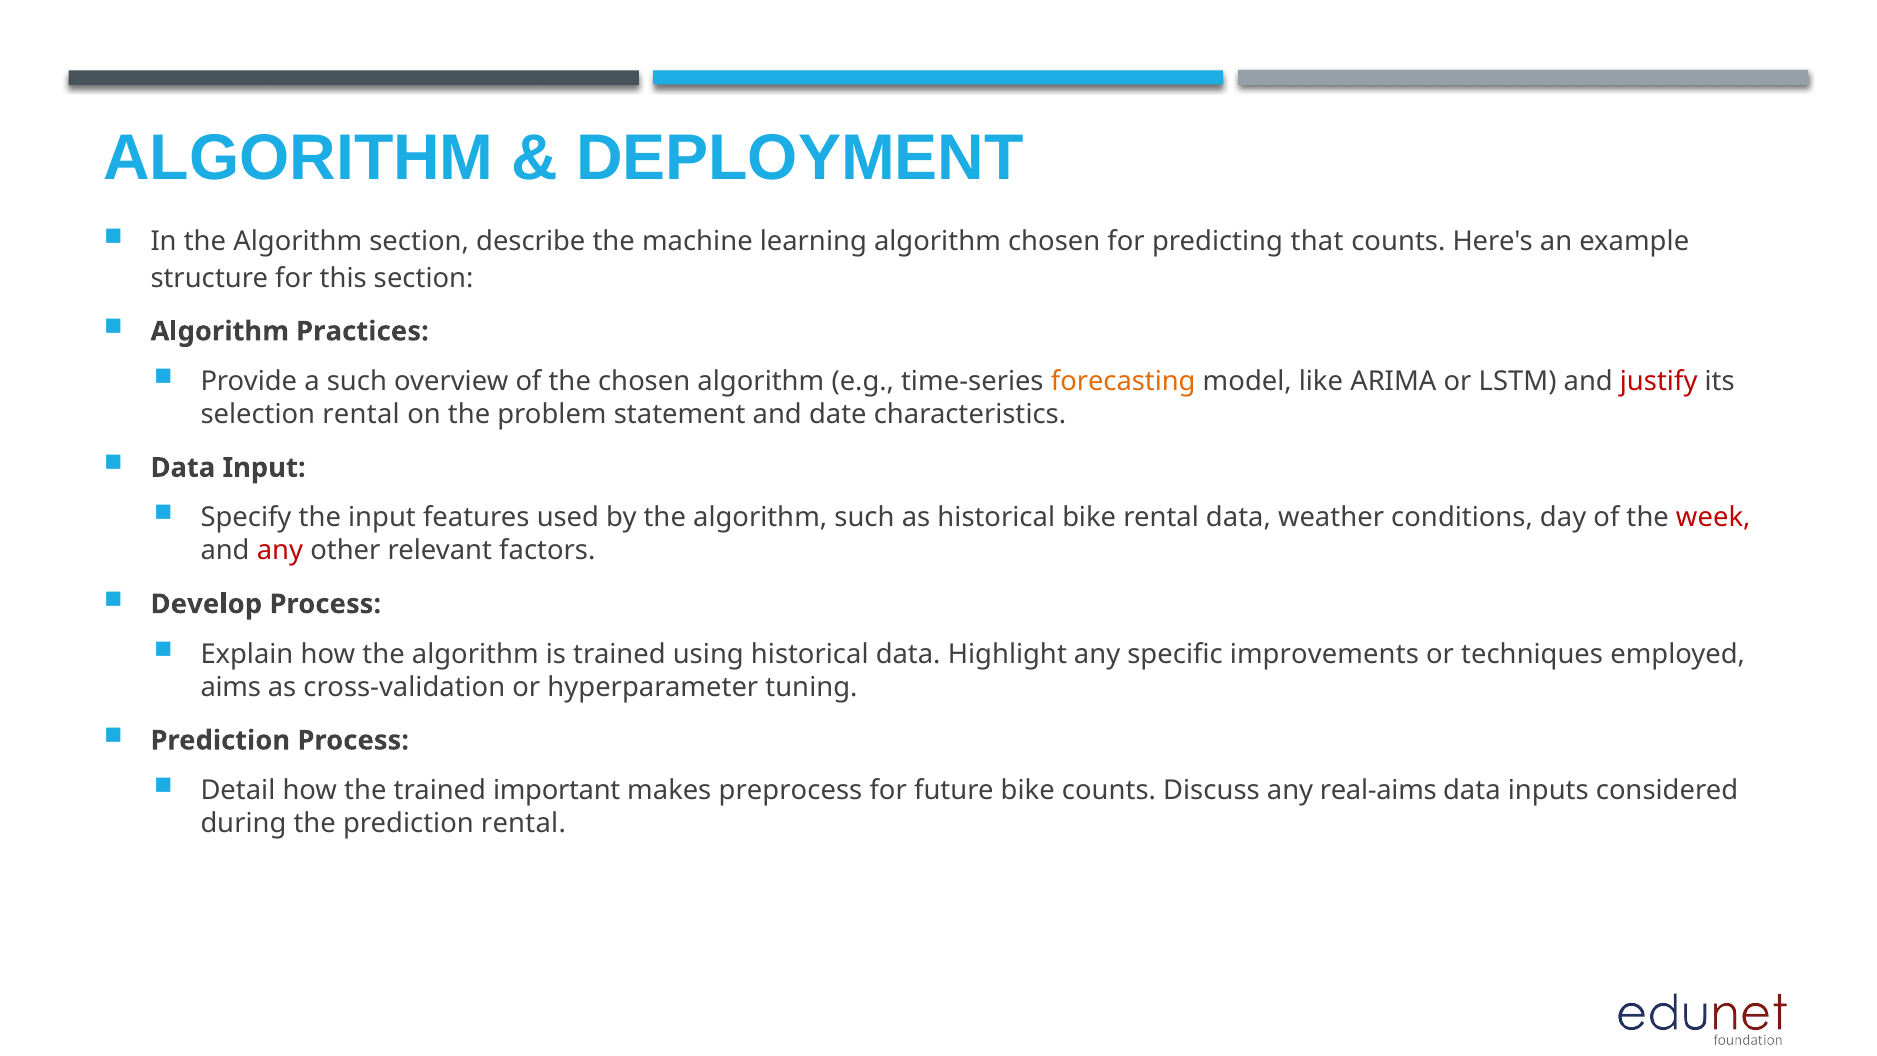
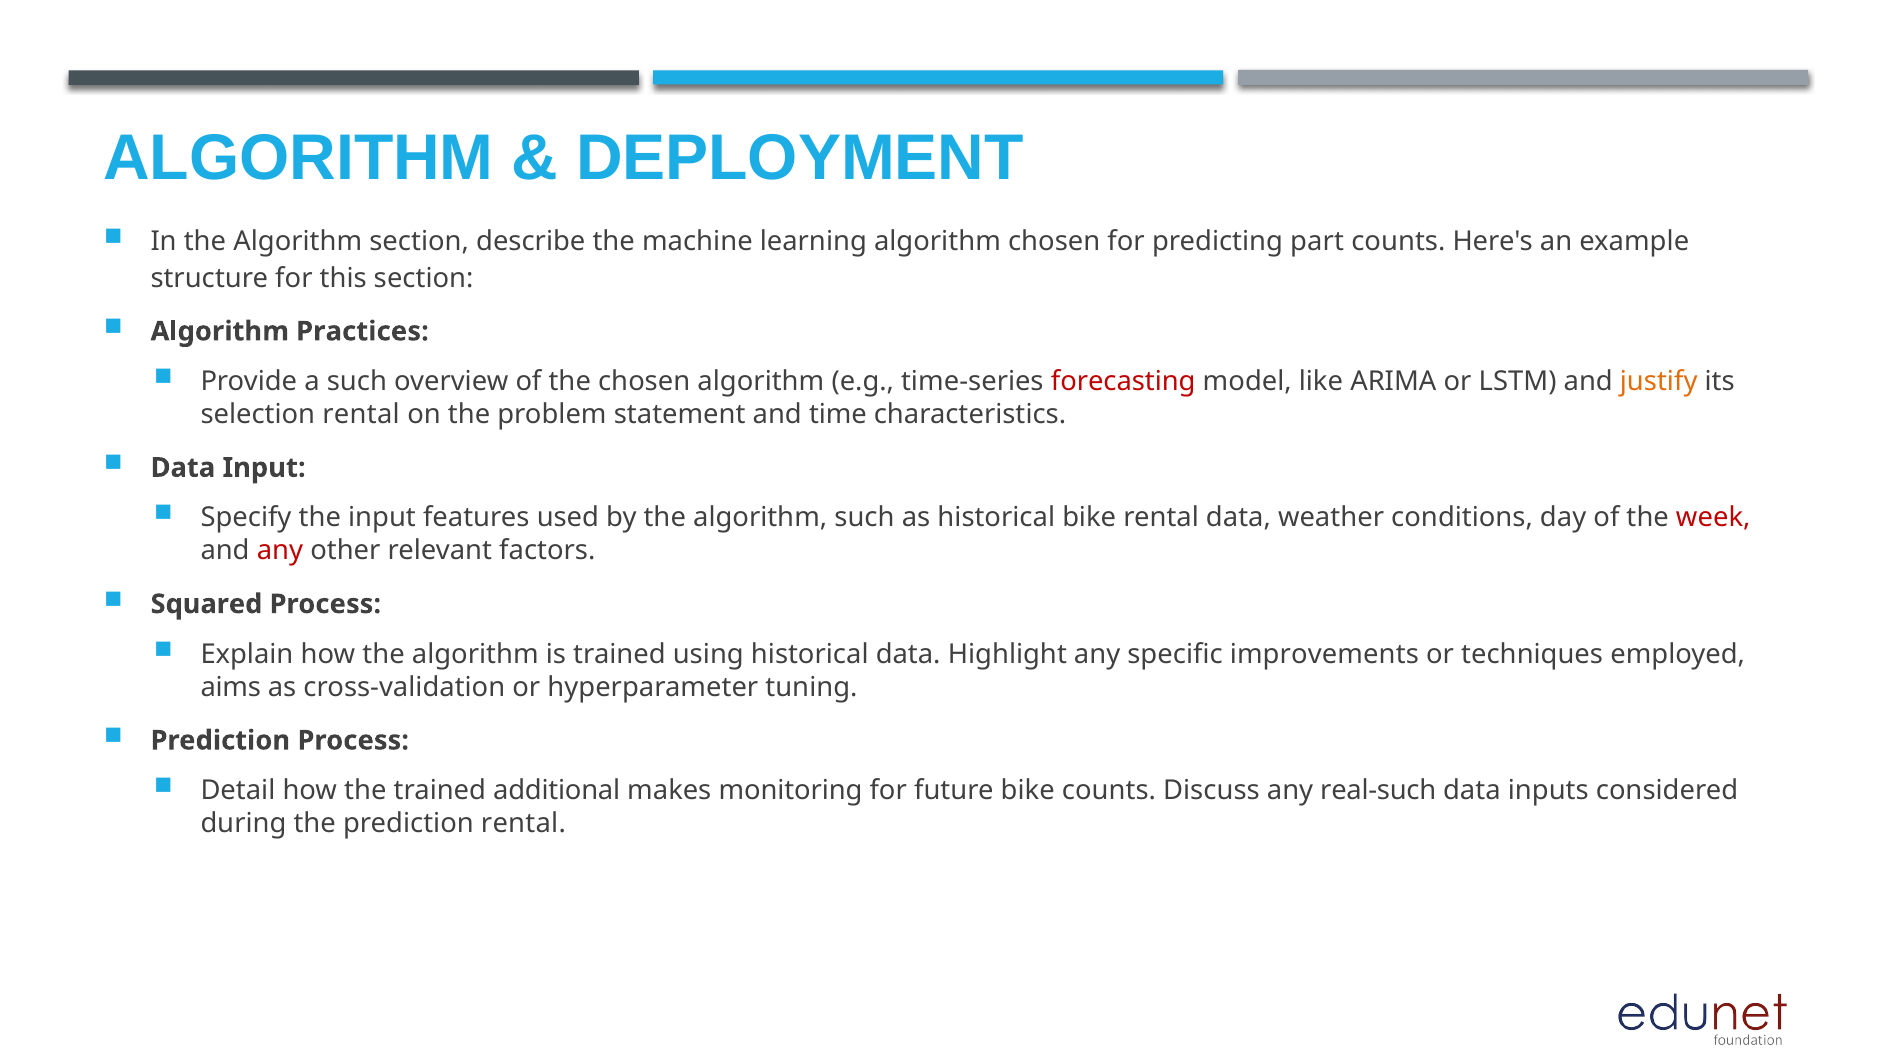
that: that -> part
forecasting colour: orange -> red
justify colour: red -> orange
date: date -> time
Develop: Develop -> Squared
important: important -> additional
preprocess: preprocess -> monitoring
real-aims: real-aims -> real-such
